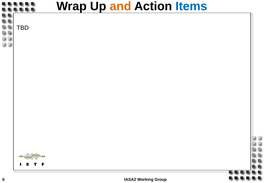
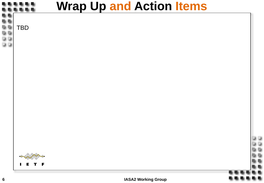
Items colour: blue -> orange
